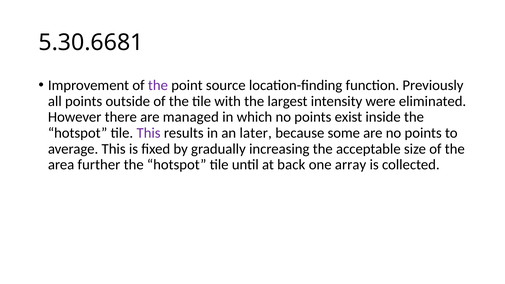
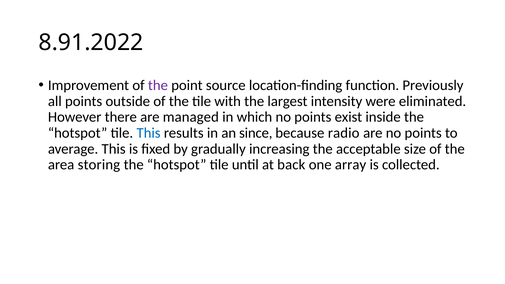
5.30.6681: 5.30.6681 -> 8.91.2022
This at (149, 133) colour: purple -> blue
later: later -> since
some: some -> radio
further: further -> storing
